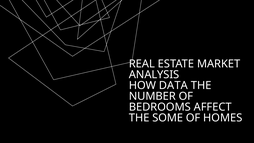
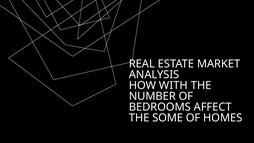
DATA: DATA -> WITH
